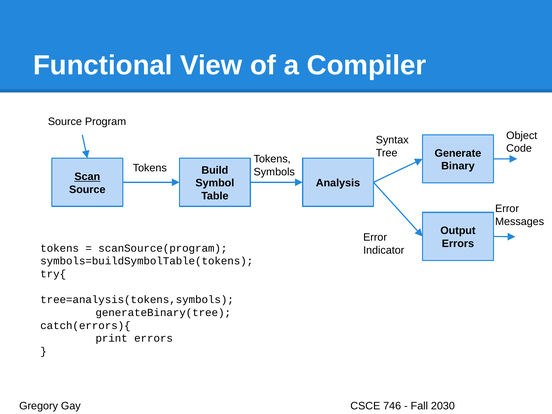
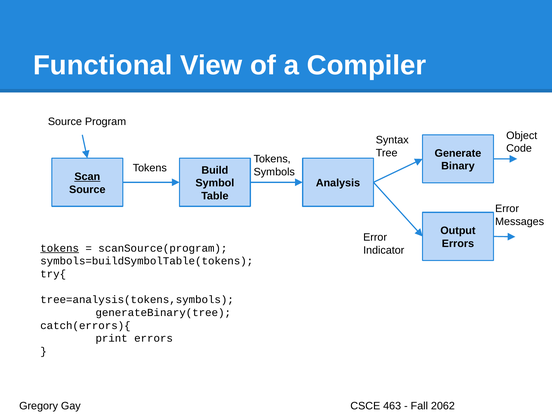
tokens at (60, 248) underline: none -> present
746: 746 -> 463
2030: 2030 -> 2062
